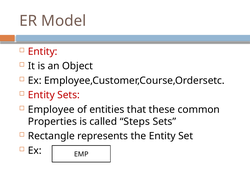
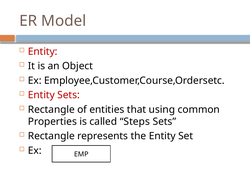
Employee at (51, 110): Employee -> Rectangle
these: these -> using
